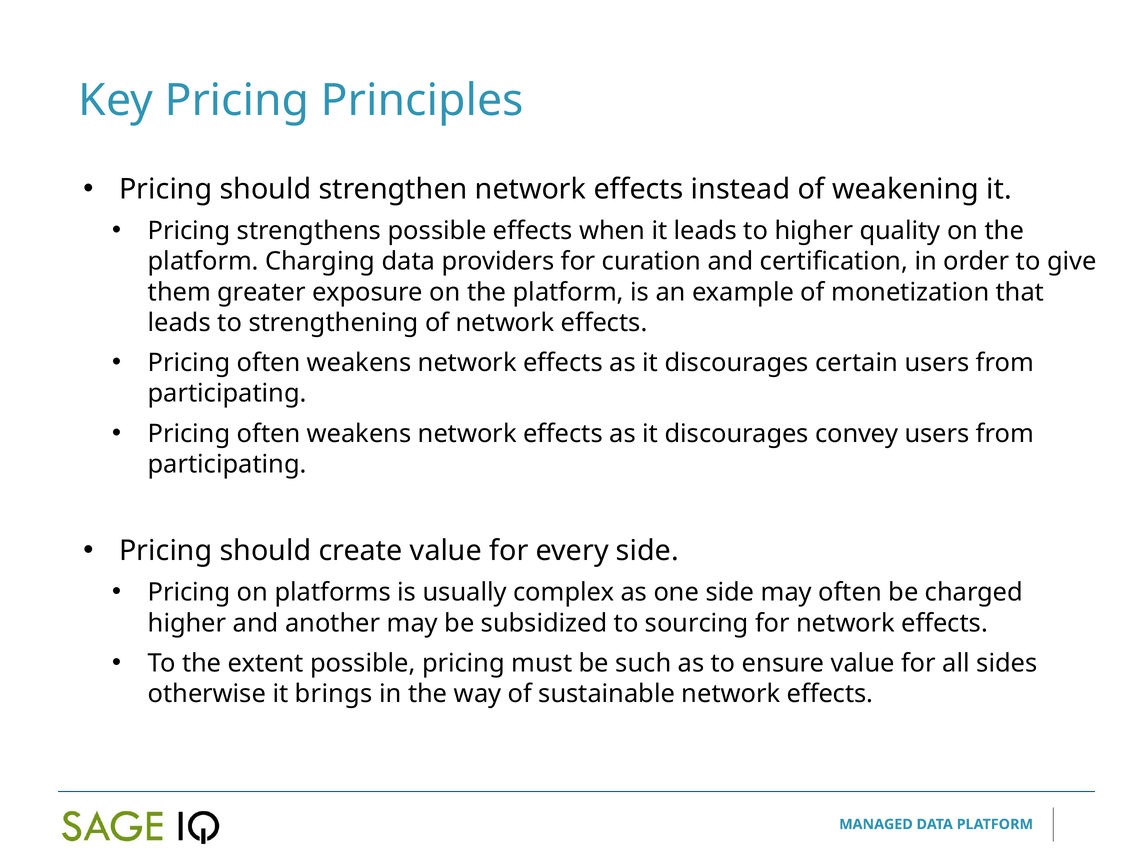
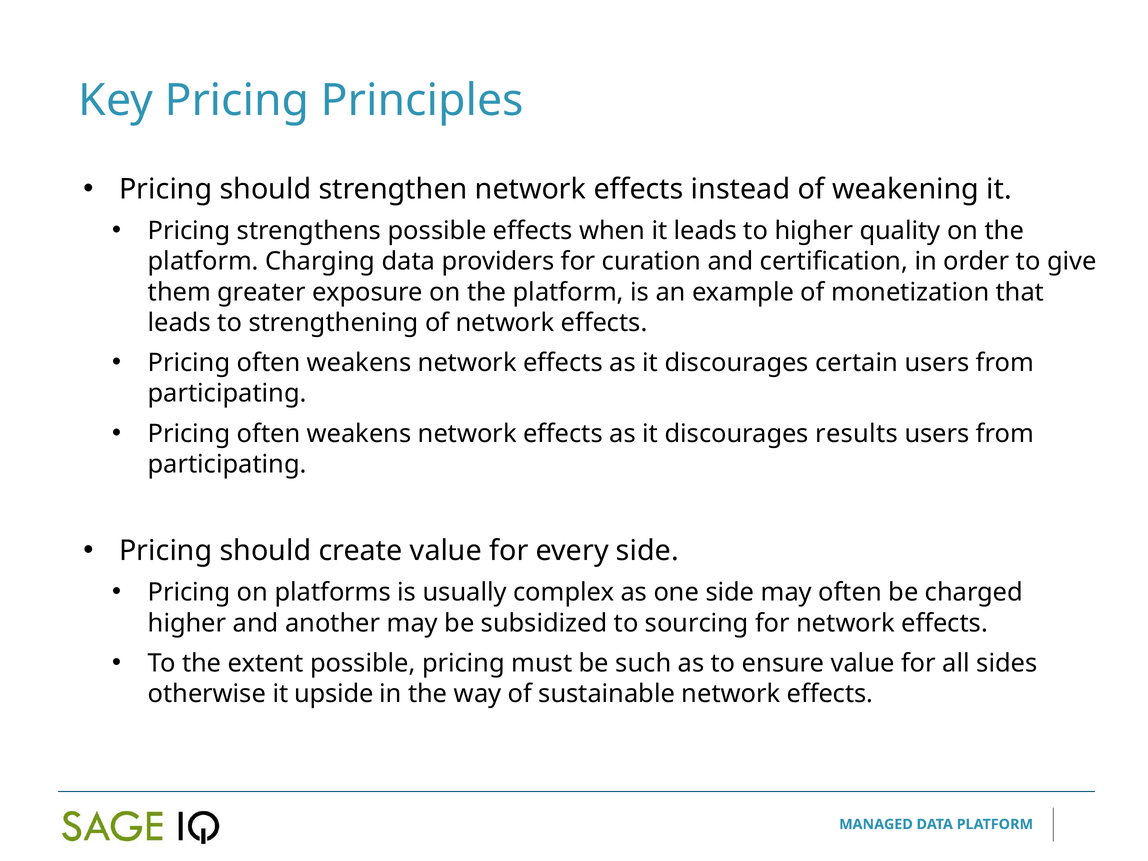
convey: convey -> results
brings: brings -> upside
